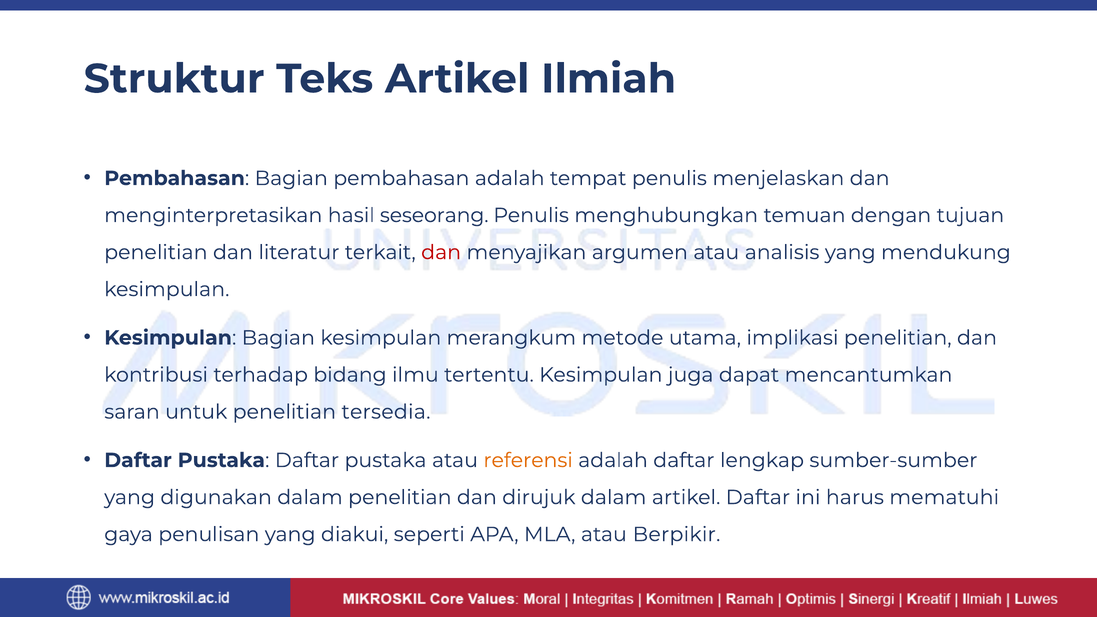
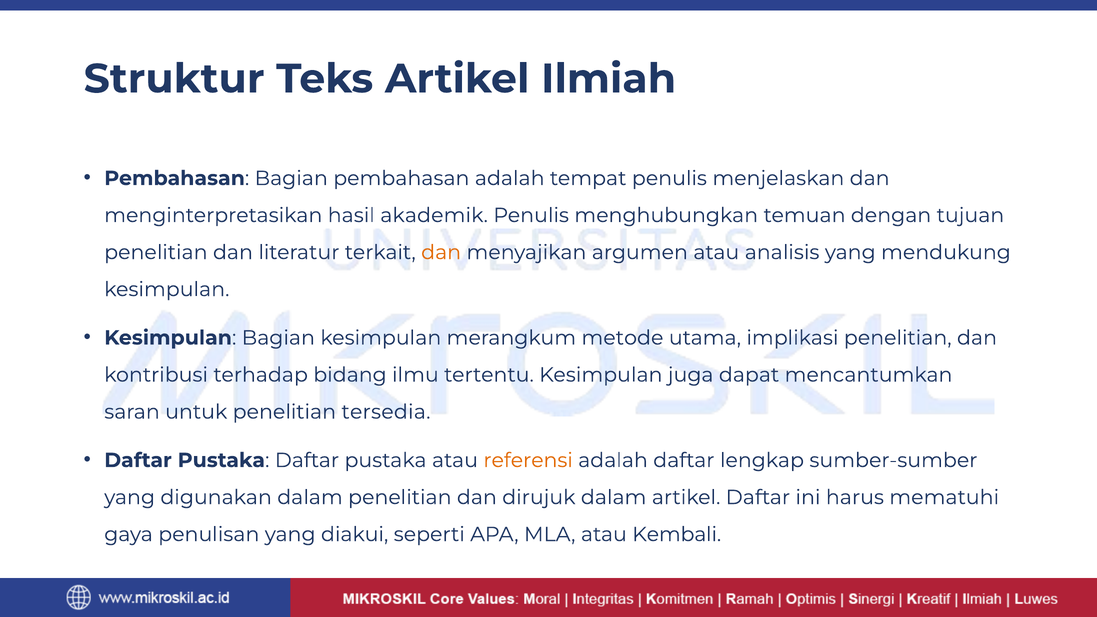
seseorang: seseorang -> akademik
dan at (441, 252) colour: red -> orange
Berpikir: Berpikir -> Kembali
